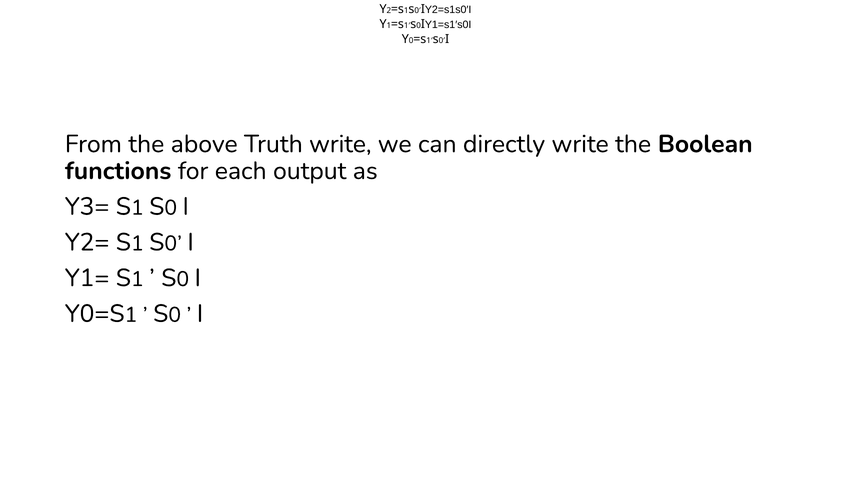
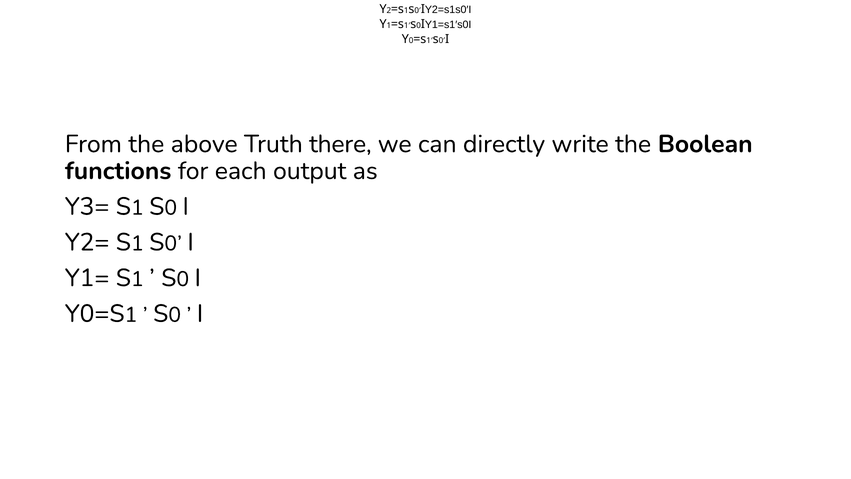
Truth write: write -> there
